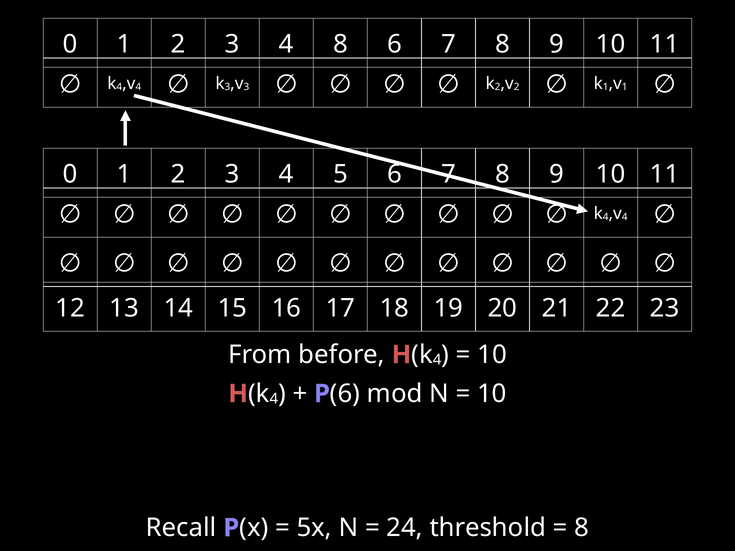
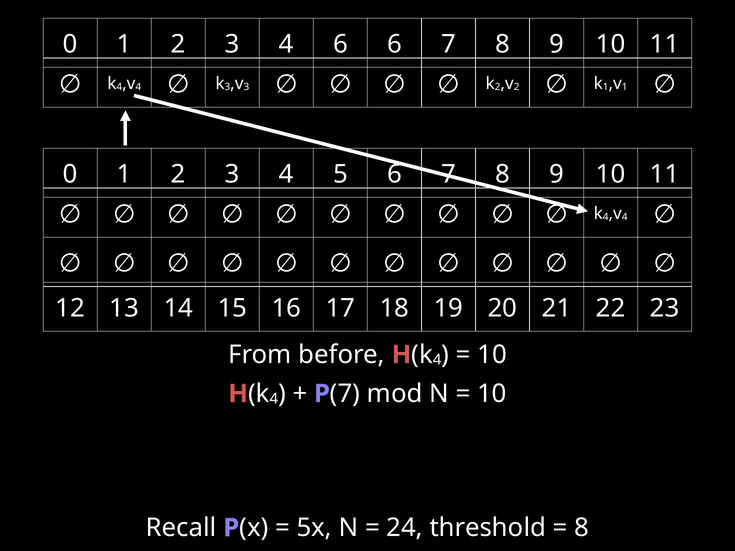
4 8: 8 -> 6
6 at (345, 394): 6 -> 7
